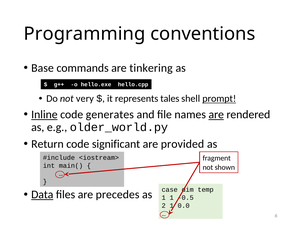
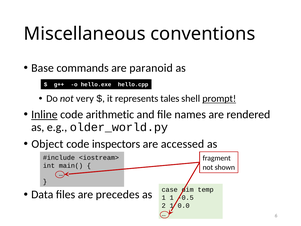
Programming: Programming -> Miscellaneous
tinkering: tinkering -> paranoid
generates: generates -> arithmetic
are at (216, 114) underline: present -> none
Return: Return -> Object
significant: significant -> inspectors
provided: provided -> accessed
Data underline: present -> none
